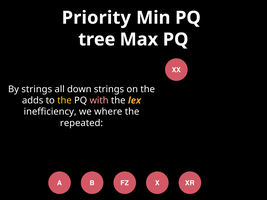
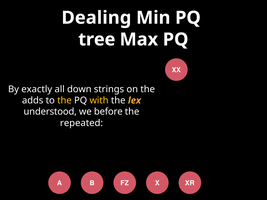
Priority: Priority -> Dealing
By strings: strings -> exactly
with colour: pink -> yellow
inefficiency: inefficiency -> understood
where: where -> before
